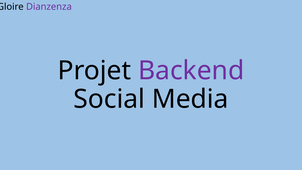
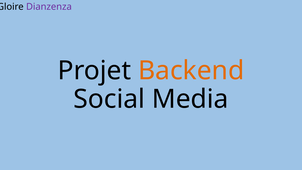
Backend colour: purple -> orange
